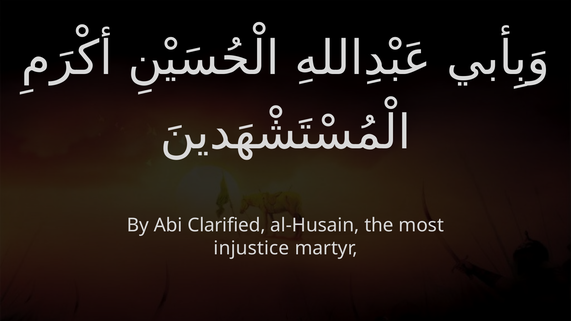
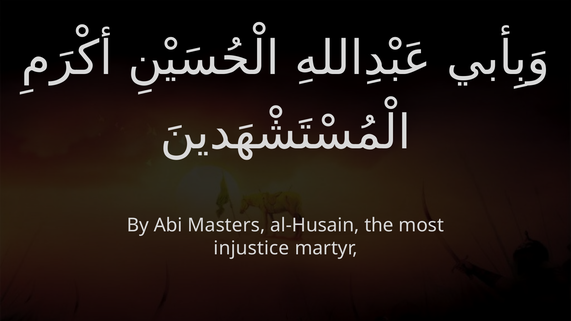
Clarified: Clarified -> Masters
